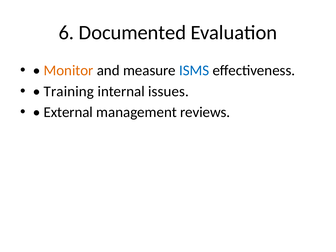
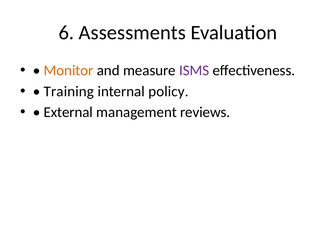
Documented: Documented -> Assessments
ISMS colour: blue -> purple
issues: issues -> policy
